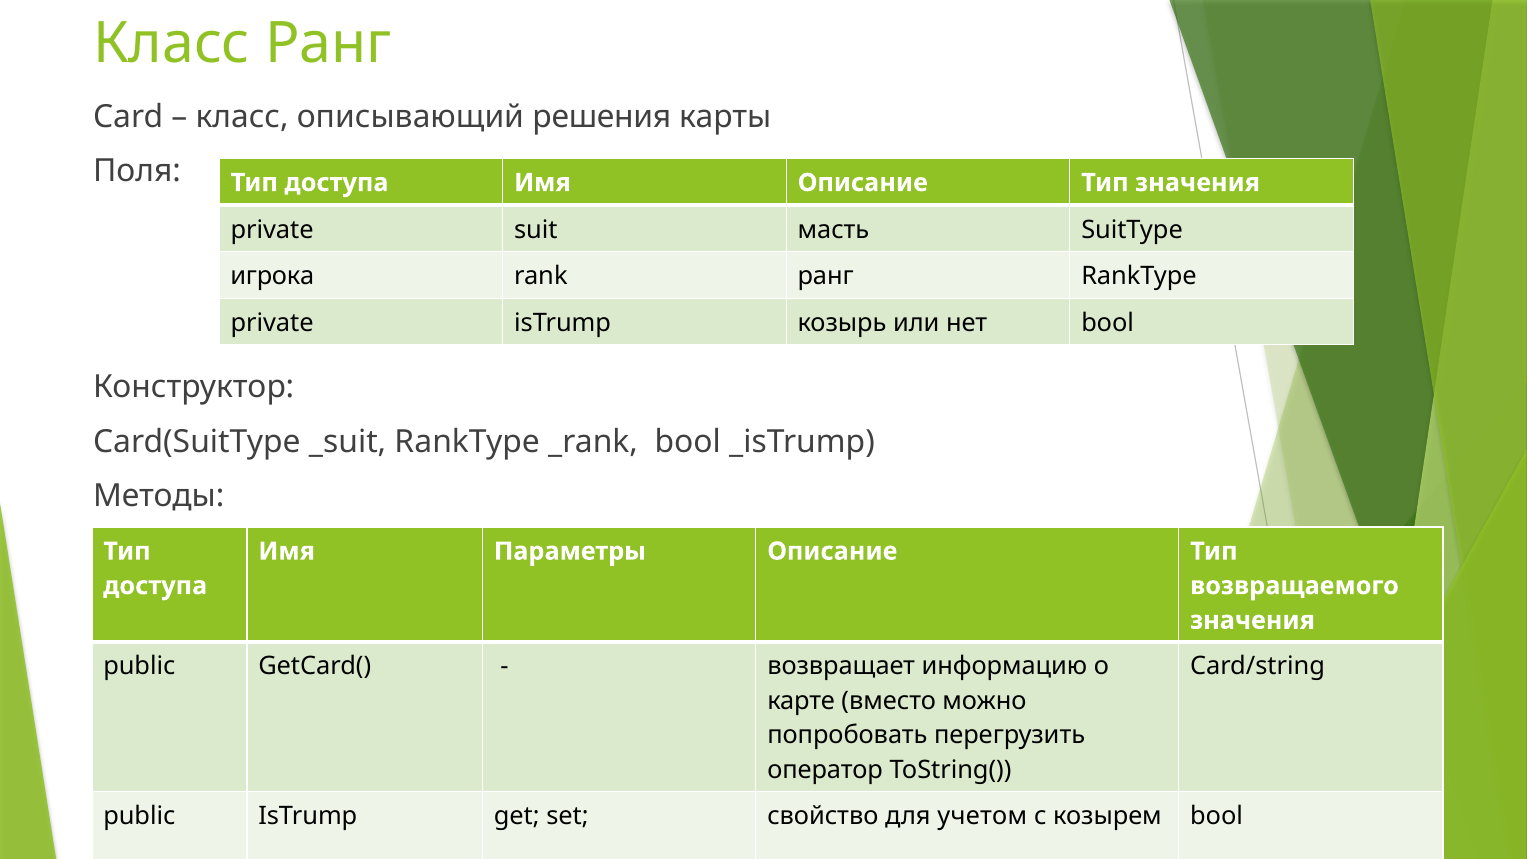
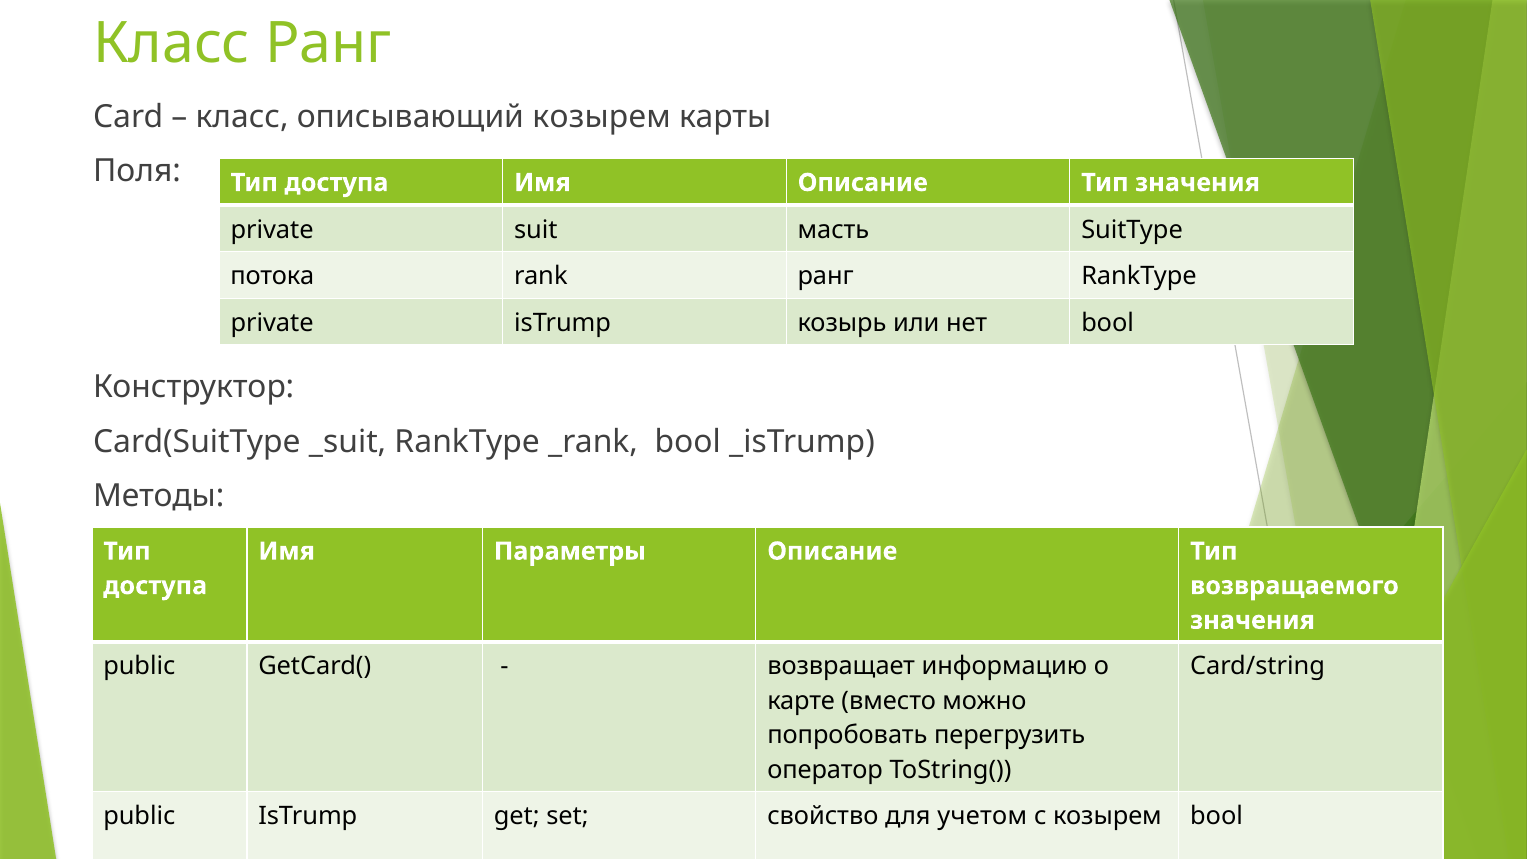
описывающий решения: решения -> козырем
игрока: игрока -> потока
